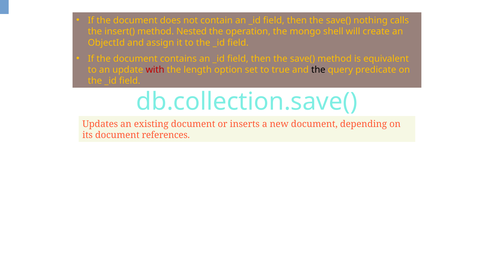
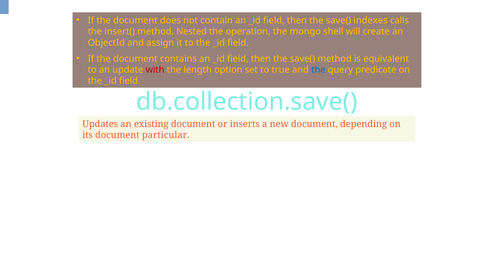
nothing: nothing -> indexes
the at (318, 70) colour: black -> blue
references: references -> particular
